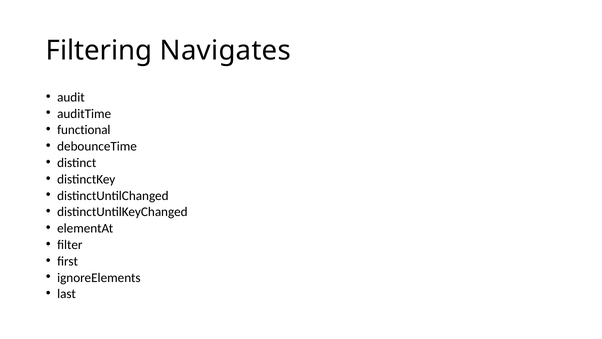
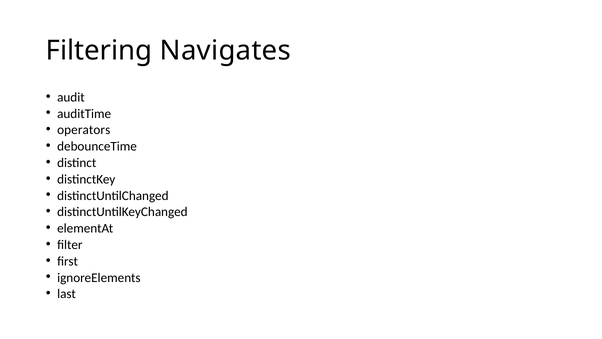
functional: functional -> operators
